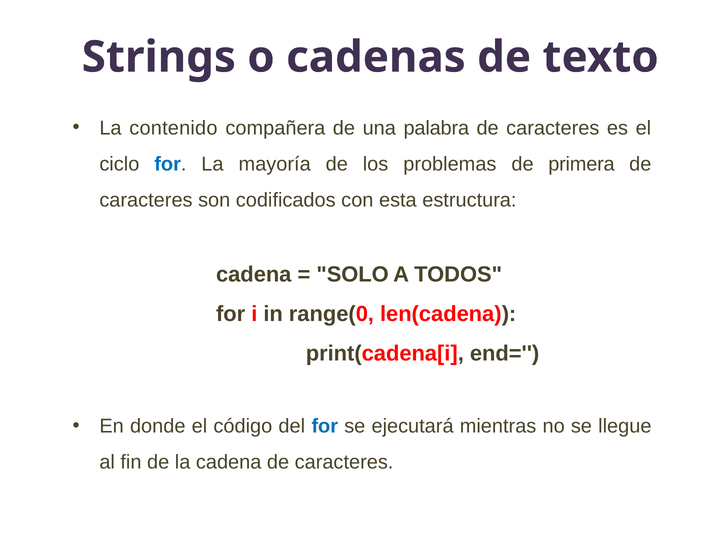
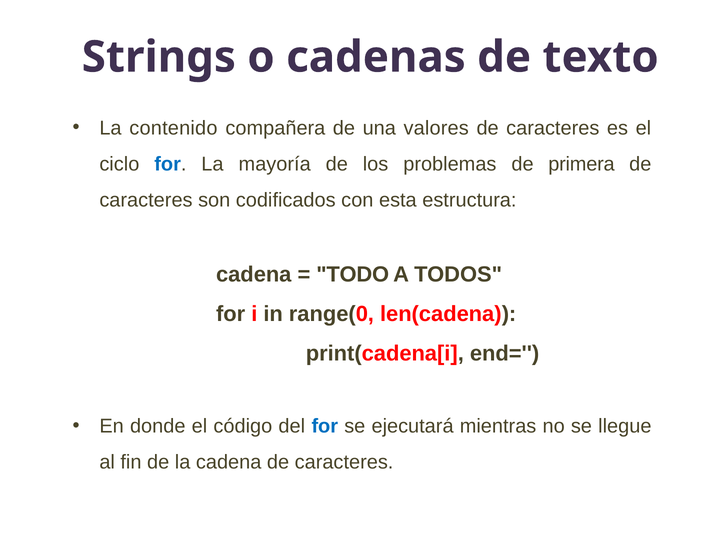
palabra: palabra -> valores
SOLO: SOLO -> TODO
